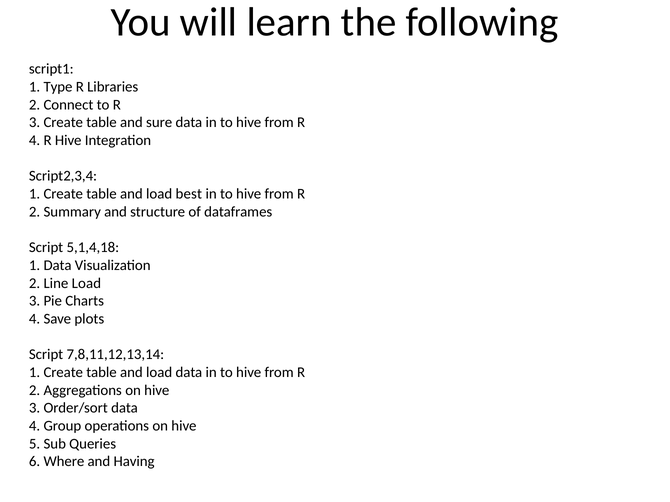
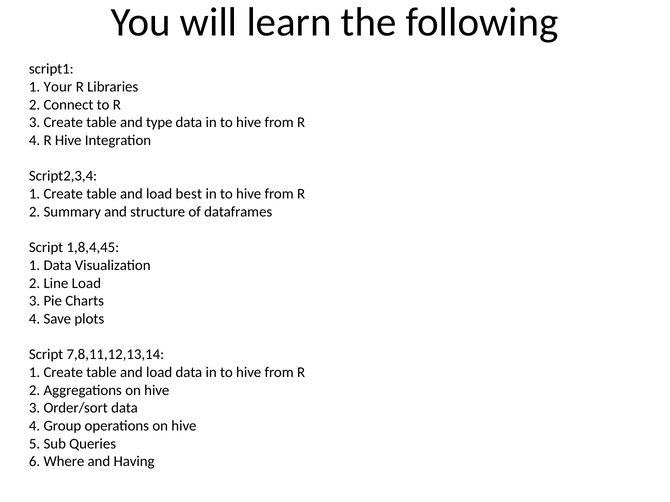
Type: Type -> Your
sure: sure -> type
5,1,4,18: 5,1,4,18 -> 1,8,4,45
